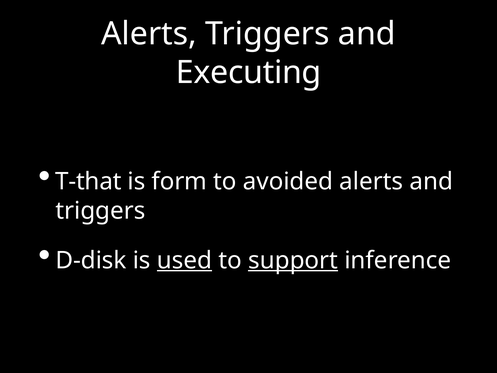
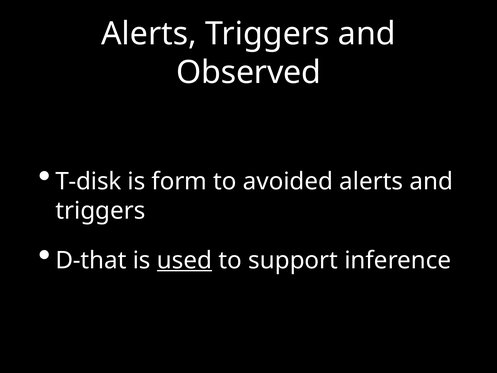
Executing: Executing -> Observed
T-that: T-that -> T-disk
D-disk: D-disk -> D-that
support underline: present -> none
